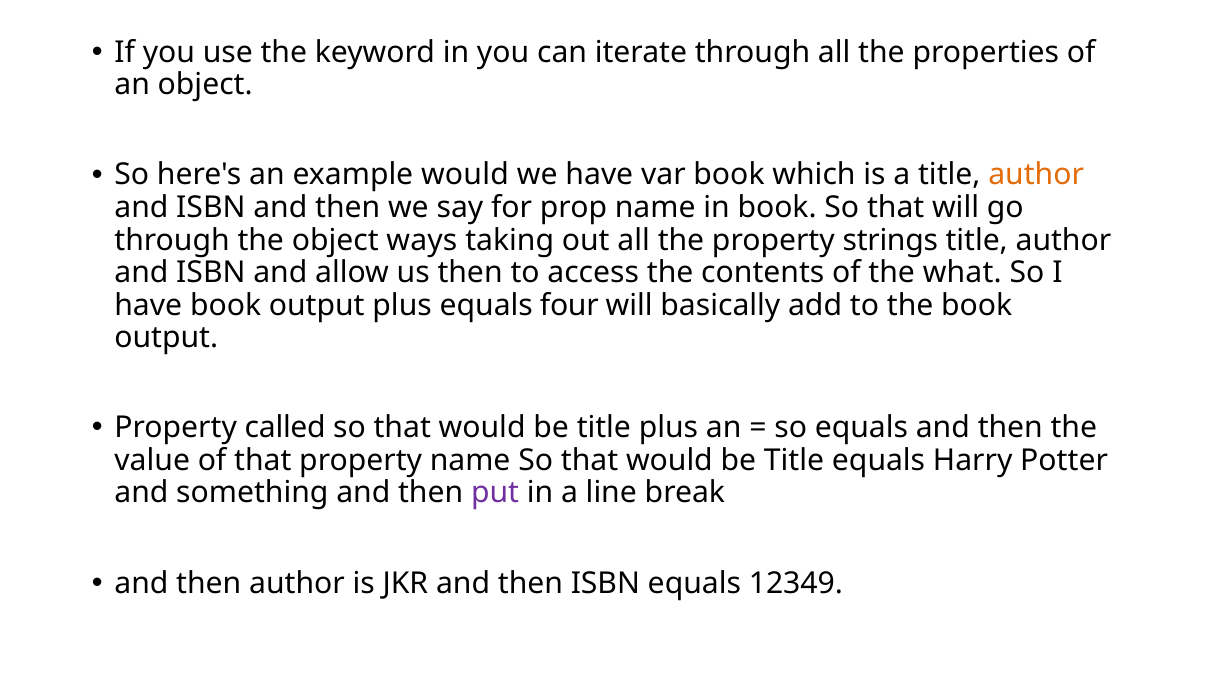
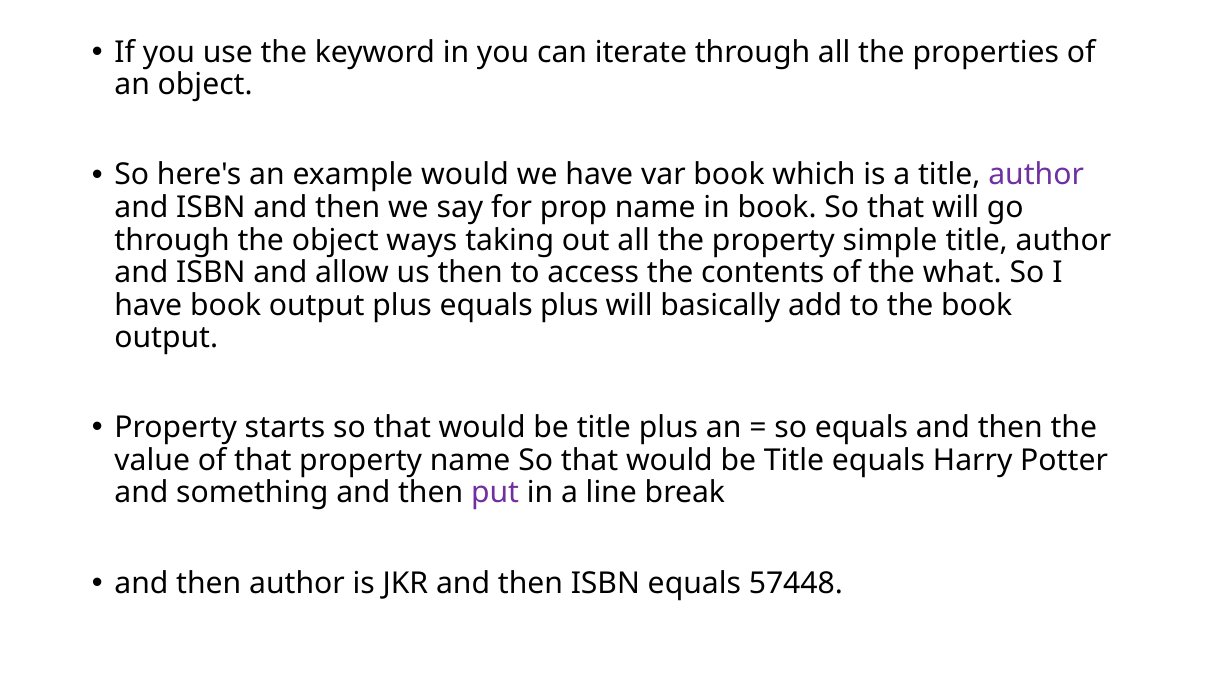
author at (1036, 175) colour: orange -> purple
strings: strings -> simple
equals four: four -> plus
called: called -> starts
12349: 12349 -> 57448
